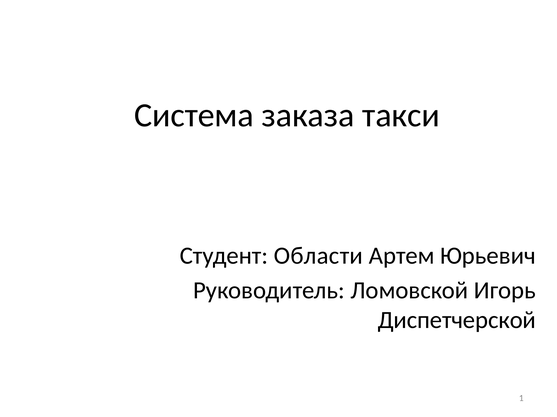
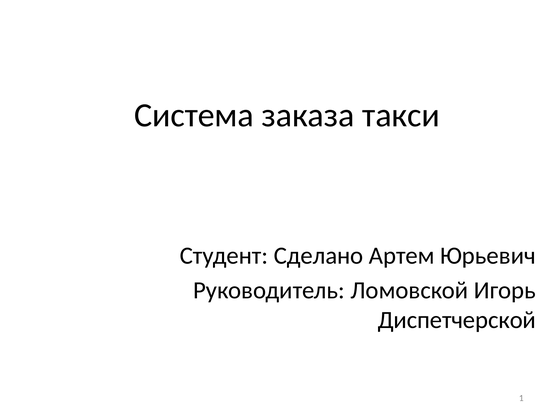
Области: Области -> Сделано
